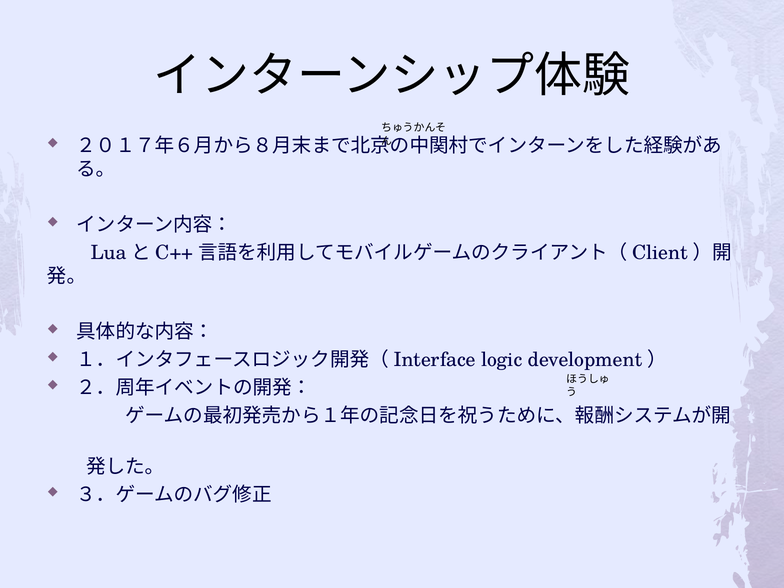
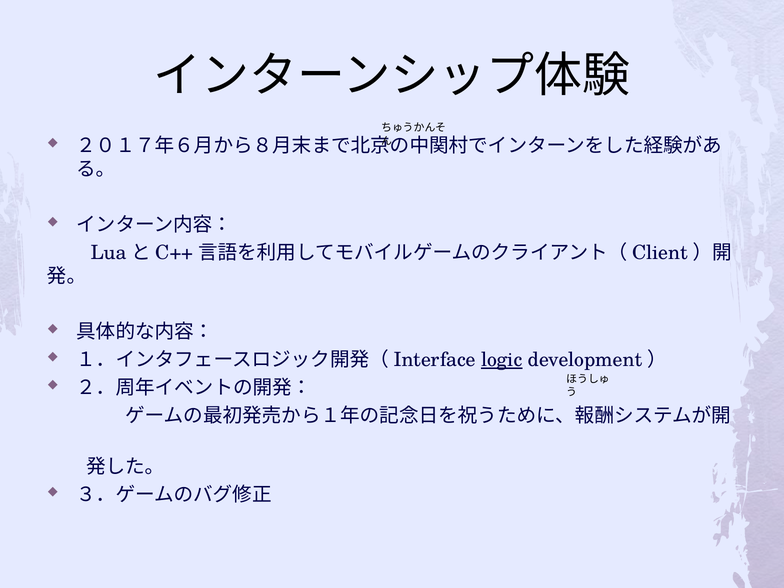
logic underline: none -> present
